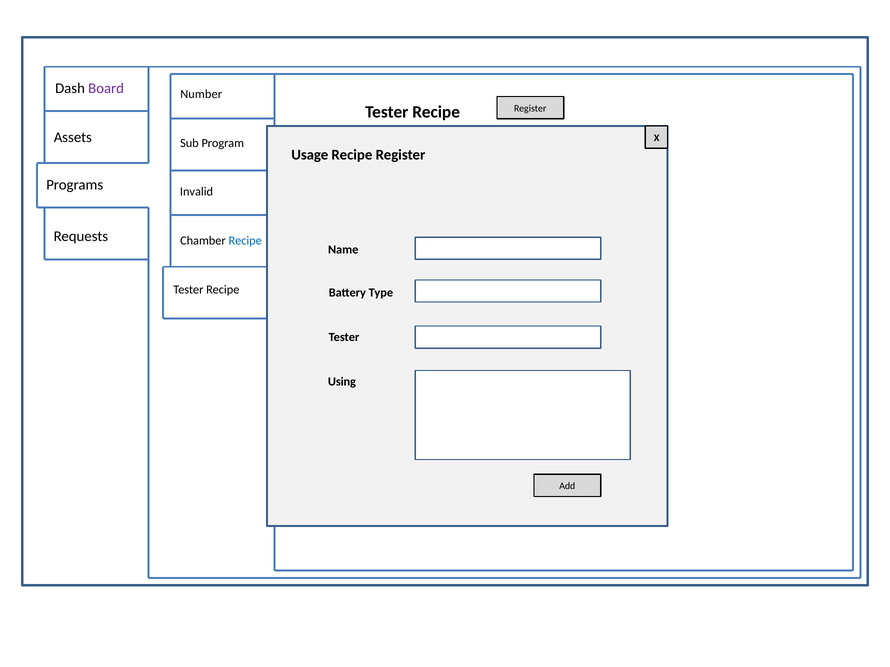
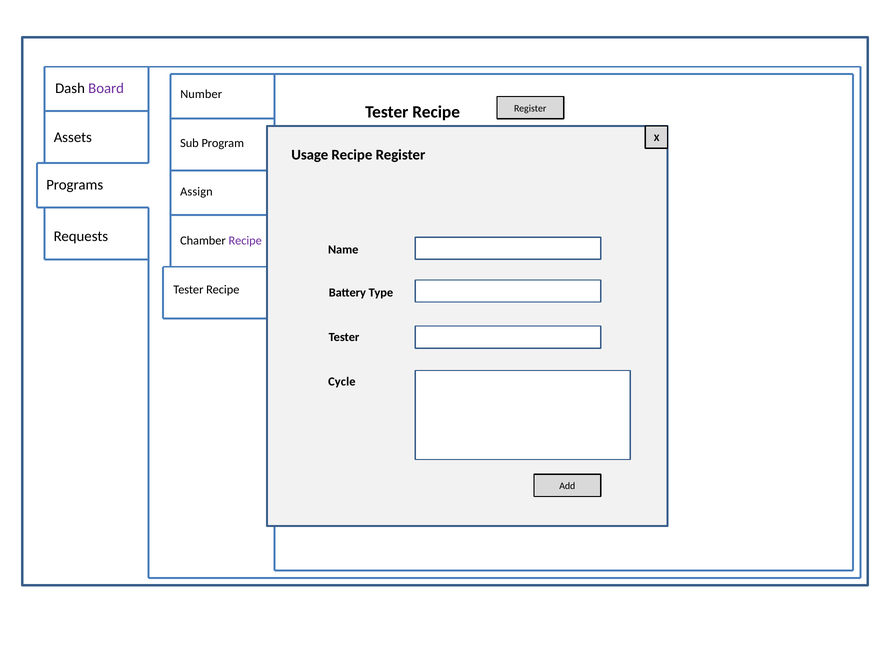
Invalid: Invalid -> Assign
Recipe at (245, 241) colour: blue -> purple
Using: Using -> Cycle
